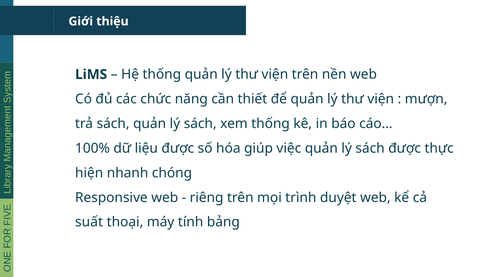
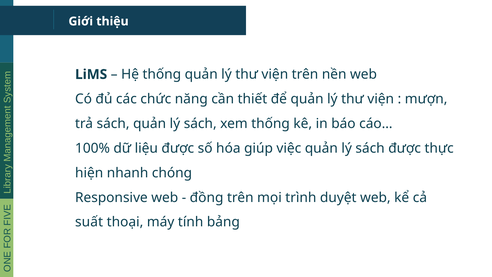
riêng: riêng -> đồng
